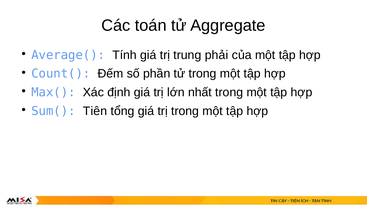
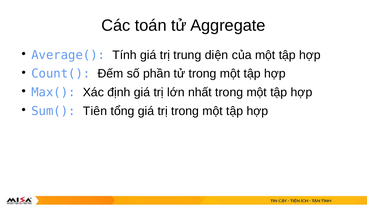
phải: phải -> diện
